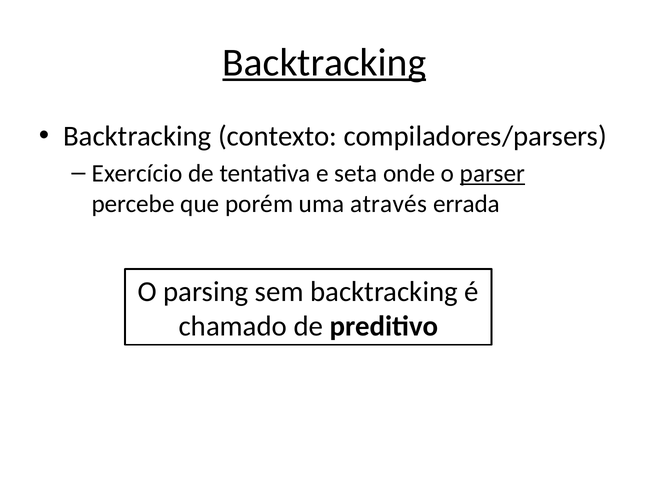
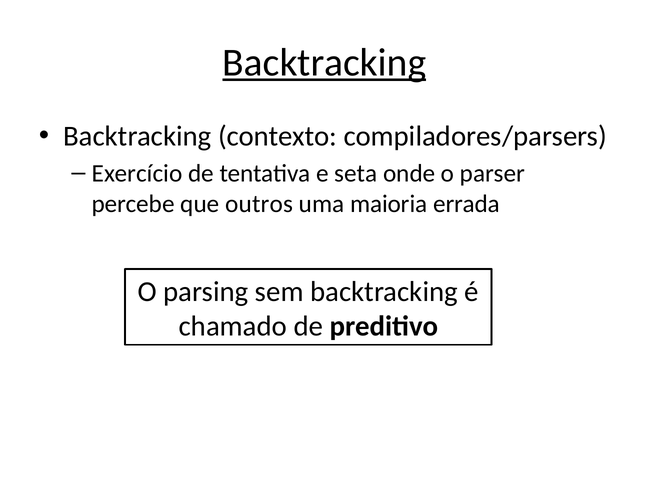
parser underline: present -> none
porém: porém -> outros
através: através -> maioria
